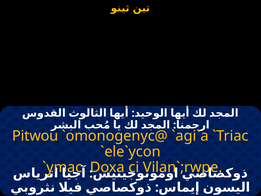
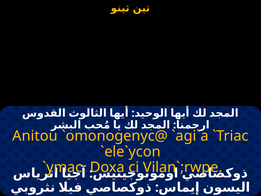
Pitwou: Pitwou -> Anitou
